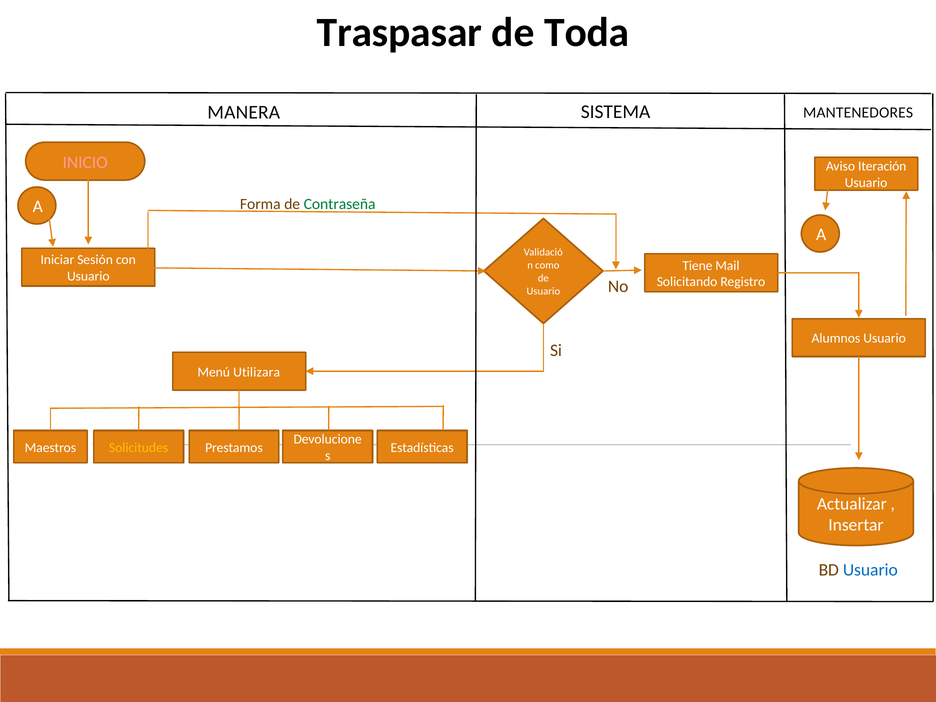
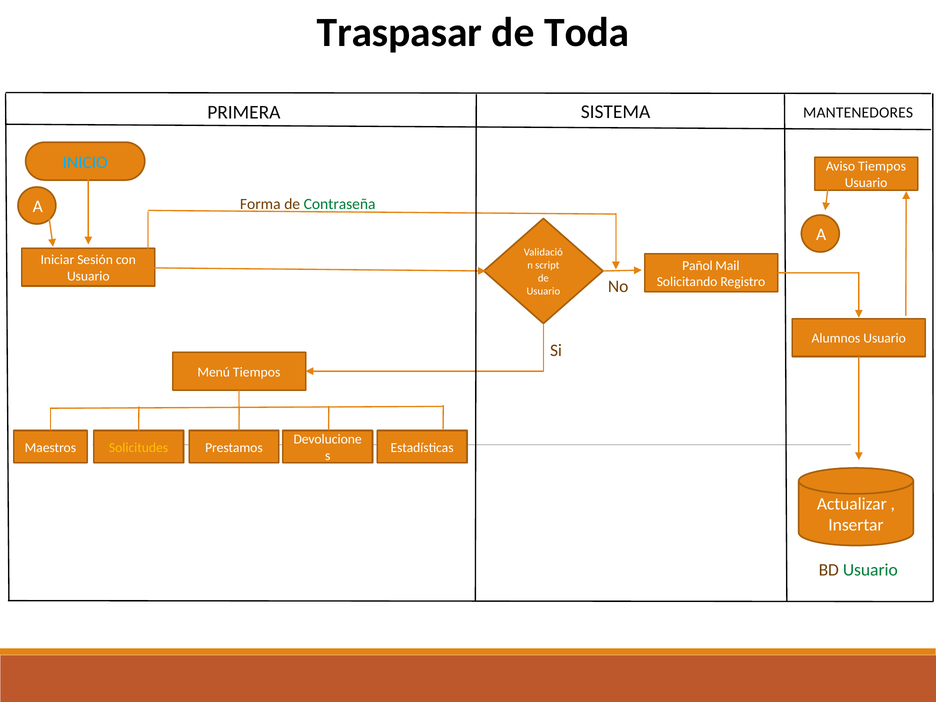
MANERA: MANERA -> PRIMERA
INICIO colour: pink -> light blue
Aviso Iteración: Iteración -> Tiempos
Tiene: Tiene -> Pañol
como: como -> script
Menú Utilizara: Utilizara -> Tiempos
Usuario at (870, 570) colour: blue -> green
